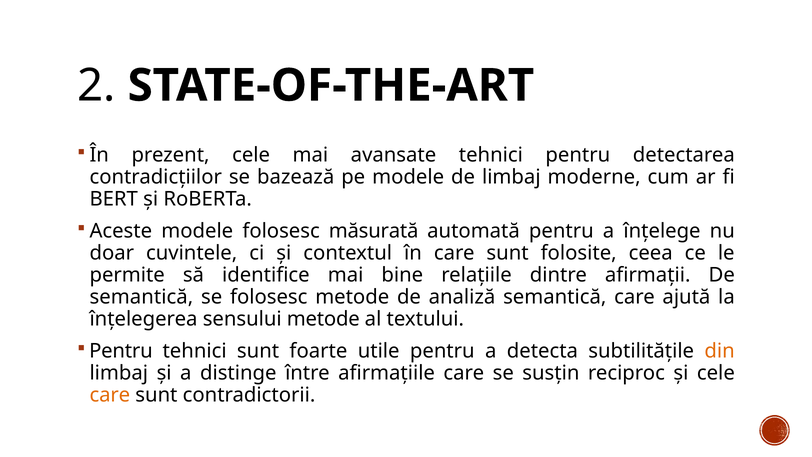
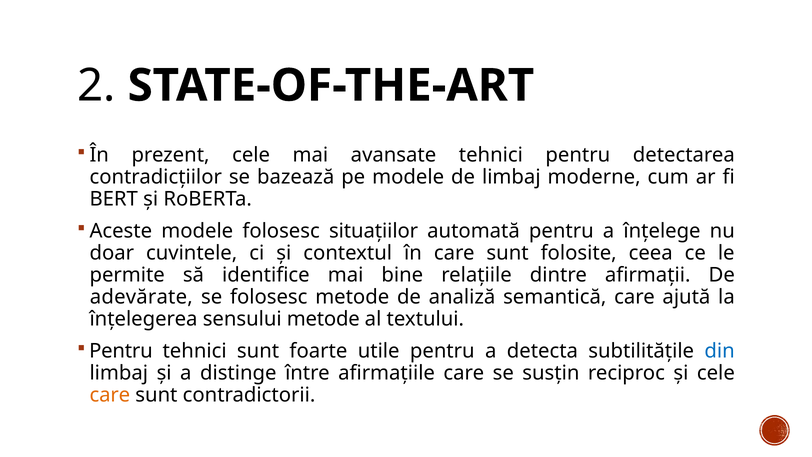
măsurată: măsurată -> situațiilor
semantică at (141, 297): semantică -> adevărate
din colour: orange -> blue
